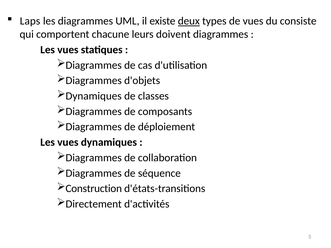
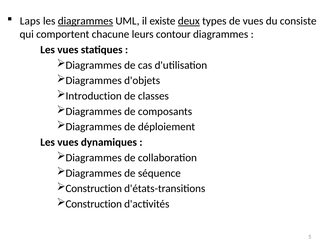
diagrammes at (85, 21) underline: none -> present
doivent: doivent -> contour
Dynamiques at (94, 96): Dynamiques -> Introduction
Directement at (94, 204): Directement -> Construction
